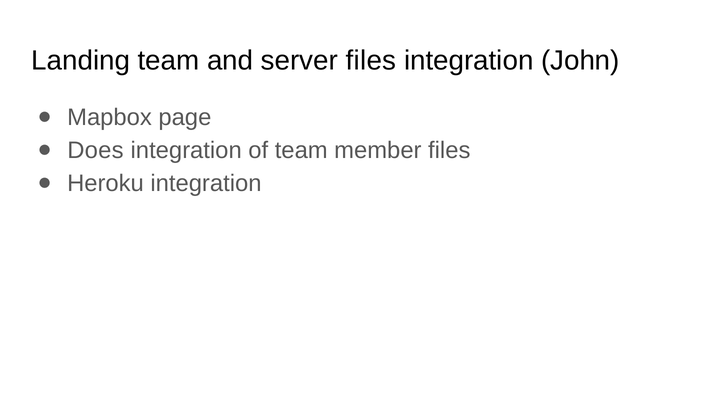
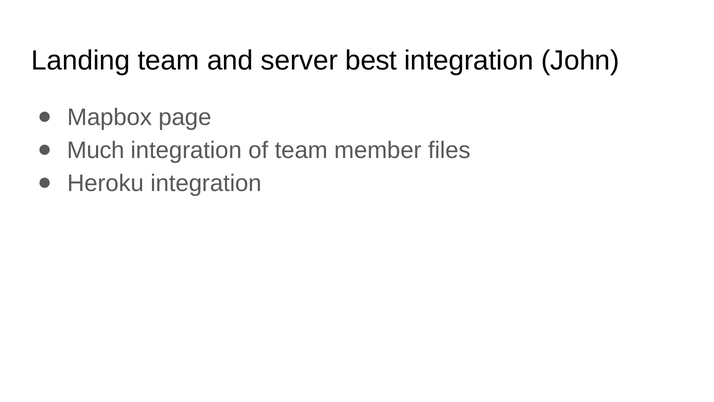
server files: files -> best
Does: Does -> Much
